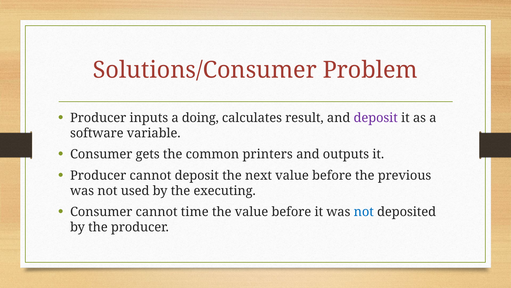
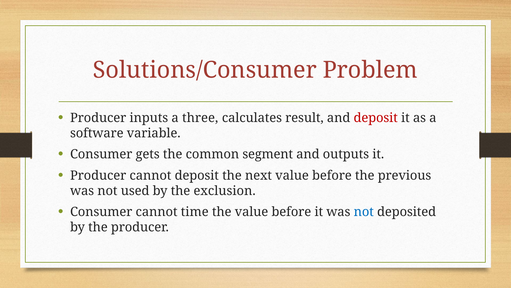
doing: doing -> three
deposit at (376, 118) colour: purple -> red
printers: printers -> segment
executing: executing -> exclusion
